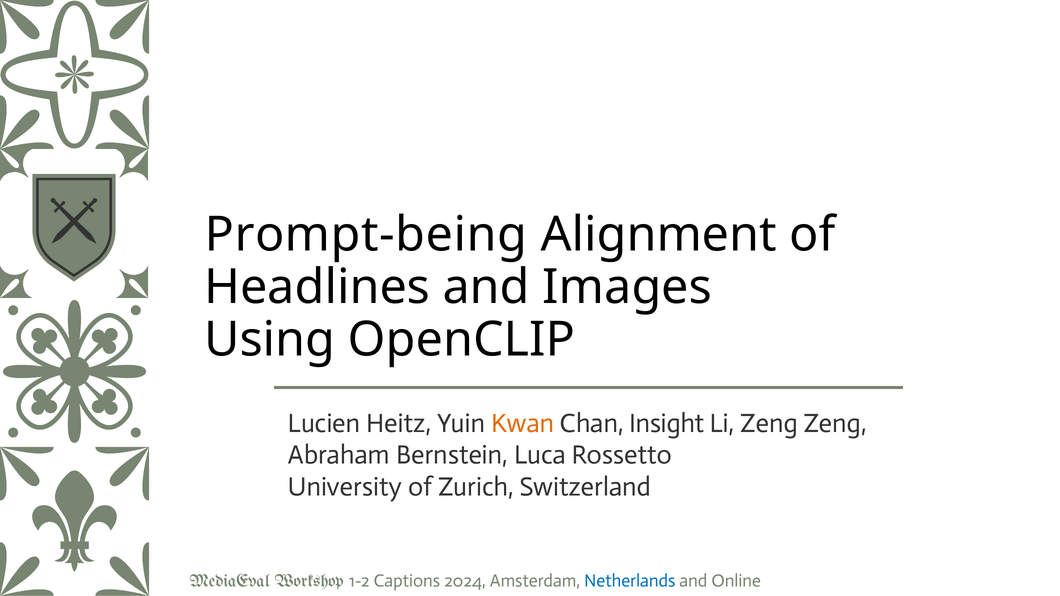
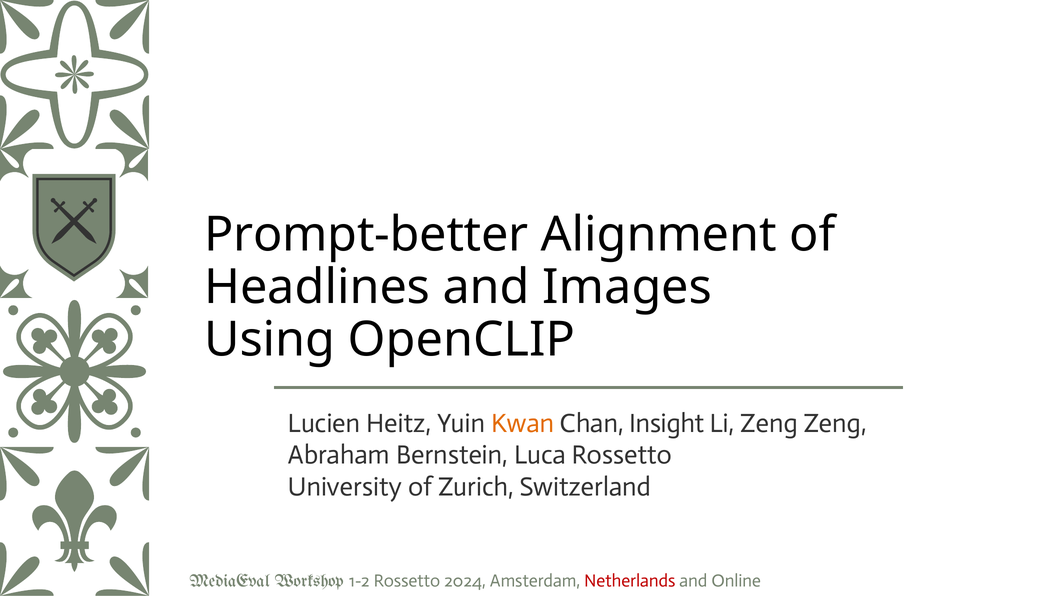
Prompt-being: Prompt-being -> Prompt-better
1-2 Captions: Captions -> Rossetto
Netherlands colour: blue -> red
